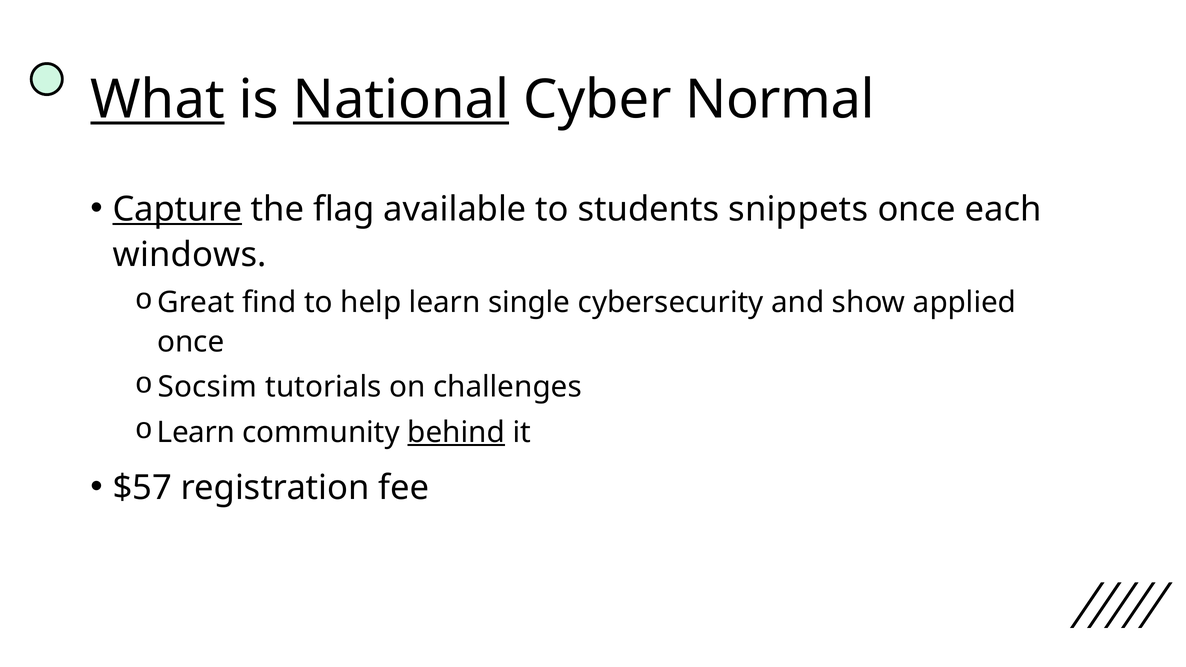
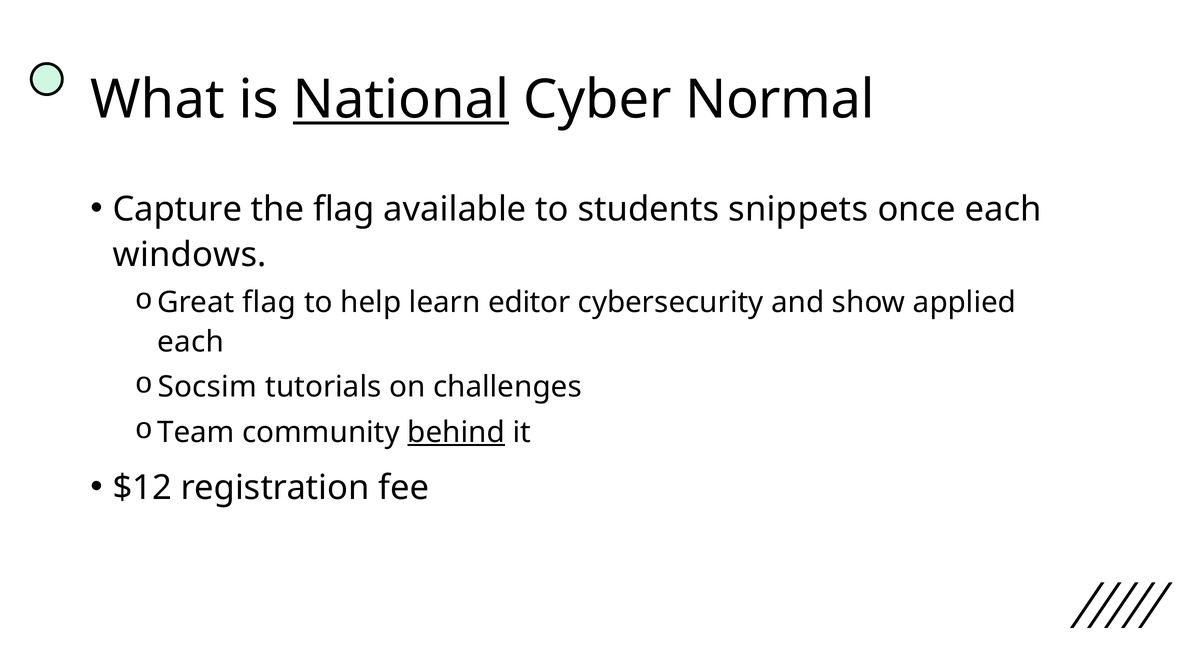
What underline: present -> none
Capture underline: present -> none
Great find: find -> flag
single: single -> editor
once at (191, 342): once -> each
Learn at (196, 432): Learn -> Team
$57: $57 -> $12
